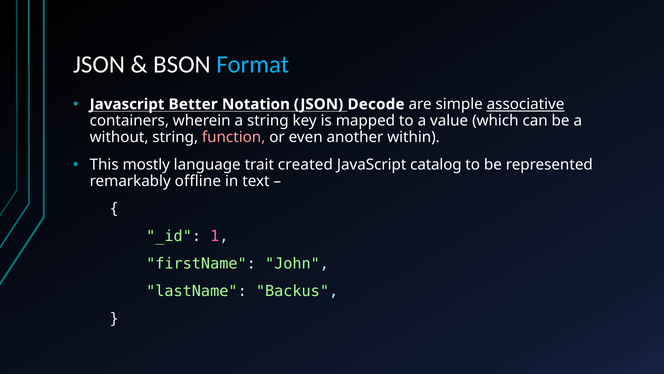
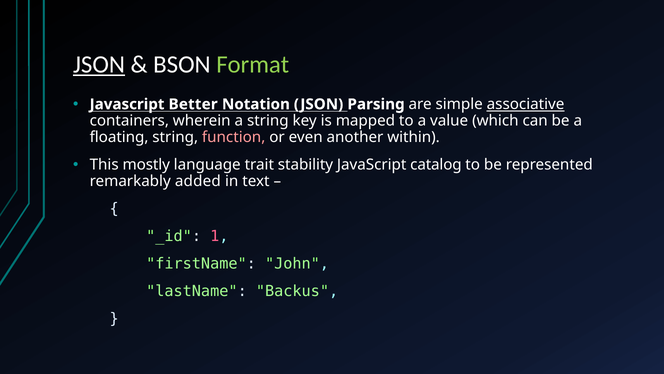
JSON at (99, 65) underline: none -> present
Format colour: light blue -> light green
Decode: Decode -> Parsing
without: without -> floating
created: created -> stability
offline: offline -> added
